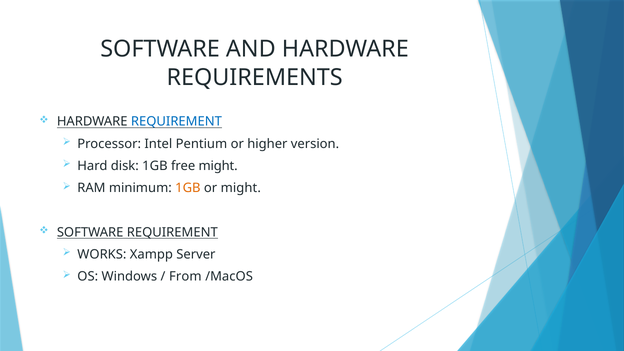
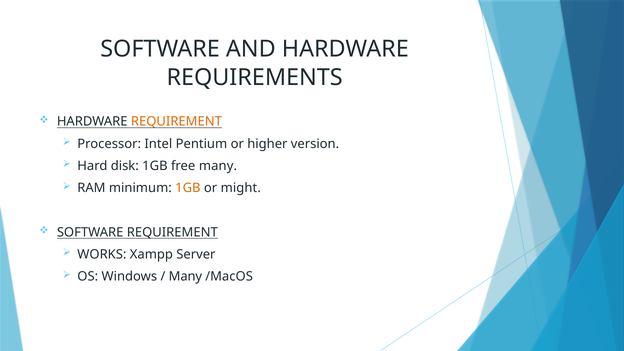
REQUIREMENT at (176, 122) colour: blue -> orange
free might: might -> many
From at (185, 277): From -> Many
